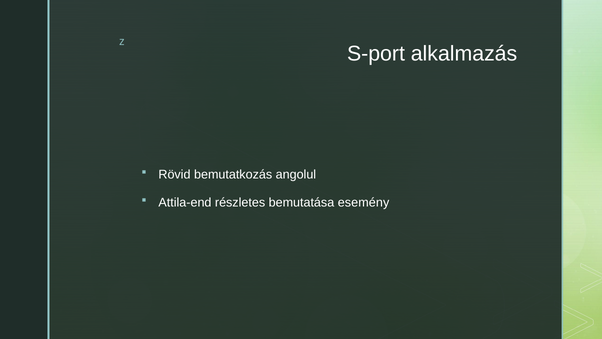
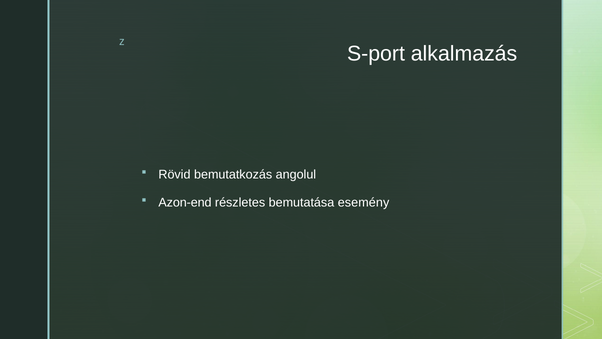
Attila-end: Attila-end -> Azon-end
